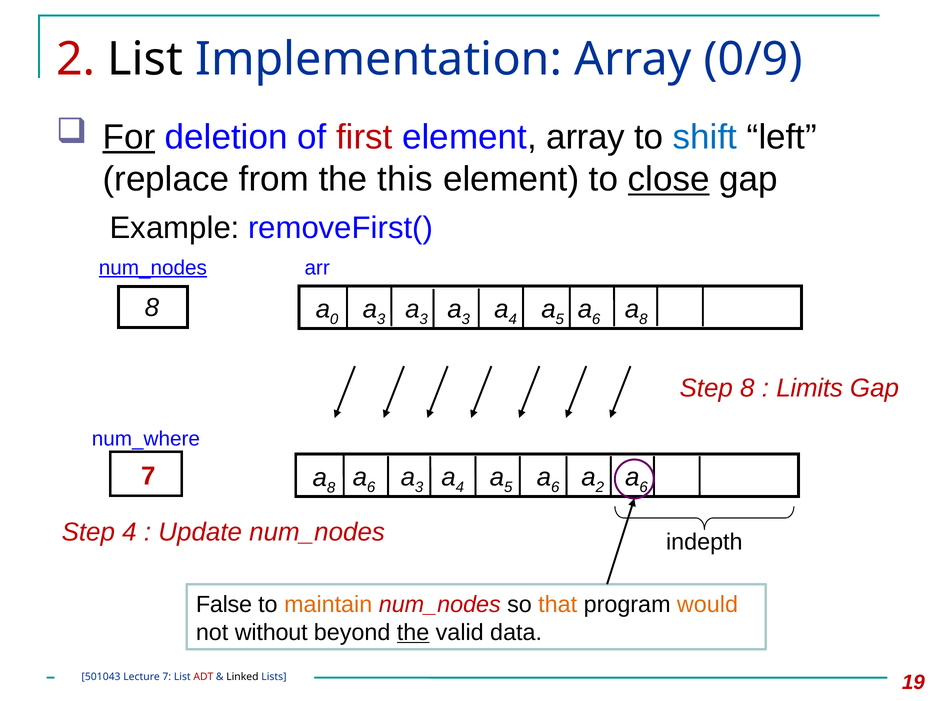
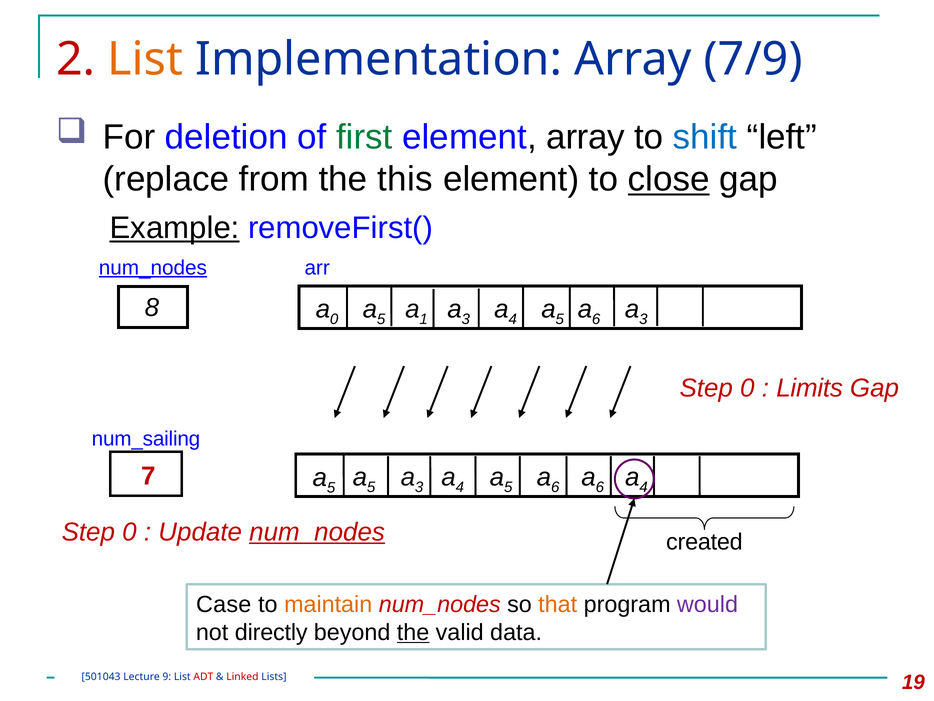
List at (145, 59) colour: black -> orange
0/9: 0/9 -> 7/9
For underline: present -> none
first colour: red -> green
Example underline: none -> present
3 at (381, 319): 3 -> 5
3 at (424, 319): 3 -> 1
8 at (643, 319): 8 -> 3
8 at (747, 388): 8 -> 0
num_where: num_where -> num_sailing
6 at (644, 487): 6 -> 4
8 at (331, 487): 8 -> 5
6 at (371, 487): 6 -> 5
2 at (600, 487): 2 -> 6
4 at (129, 532): 4 -> 0
num_nodes at (317, 532) underline: none -> present
indepth: indepth -> created
False: False -> Case
would colour: orange -> purple
without: without -> directly
Lecture 7: 7 -> 9
Linked colour: black -> red
